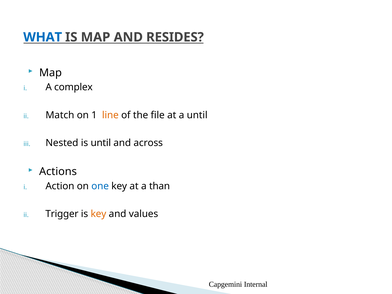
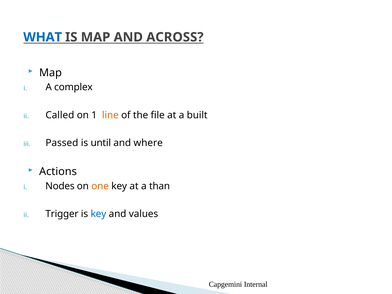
RESIDES: RESIDES -> ACROSS
Match: Match -> Called
a until: until -> built
Nested: Nested -> Passed
across: across -> where
Action: Action -> Nodes
one colour: blue -> orange
key at (98, 214) colour: orange -> blue
